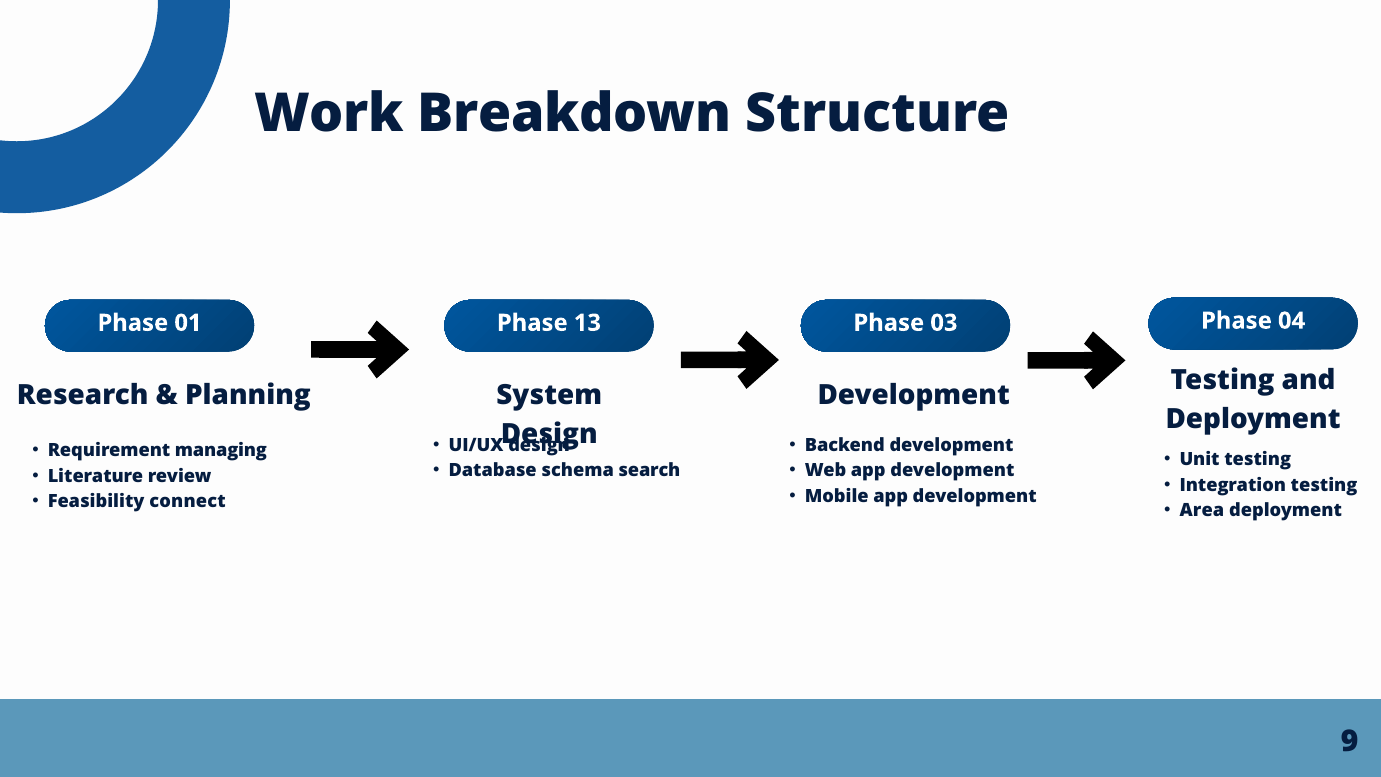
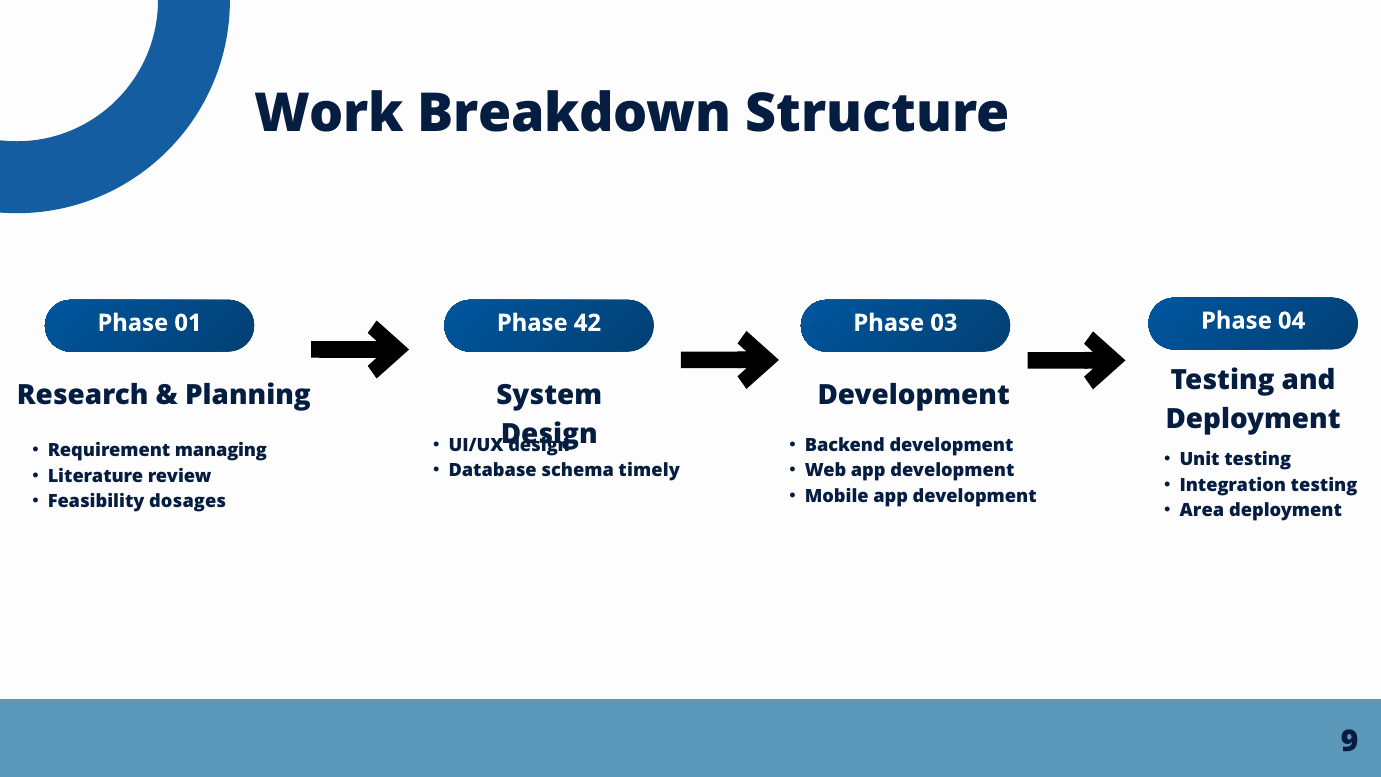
13: 13 -> 42
search: search -> timely
connect: connect -> dosages
